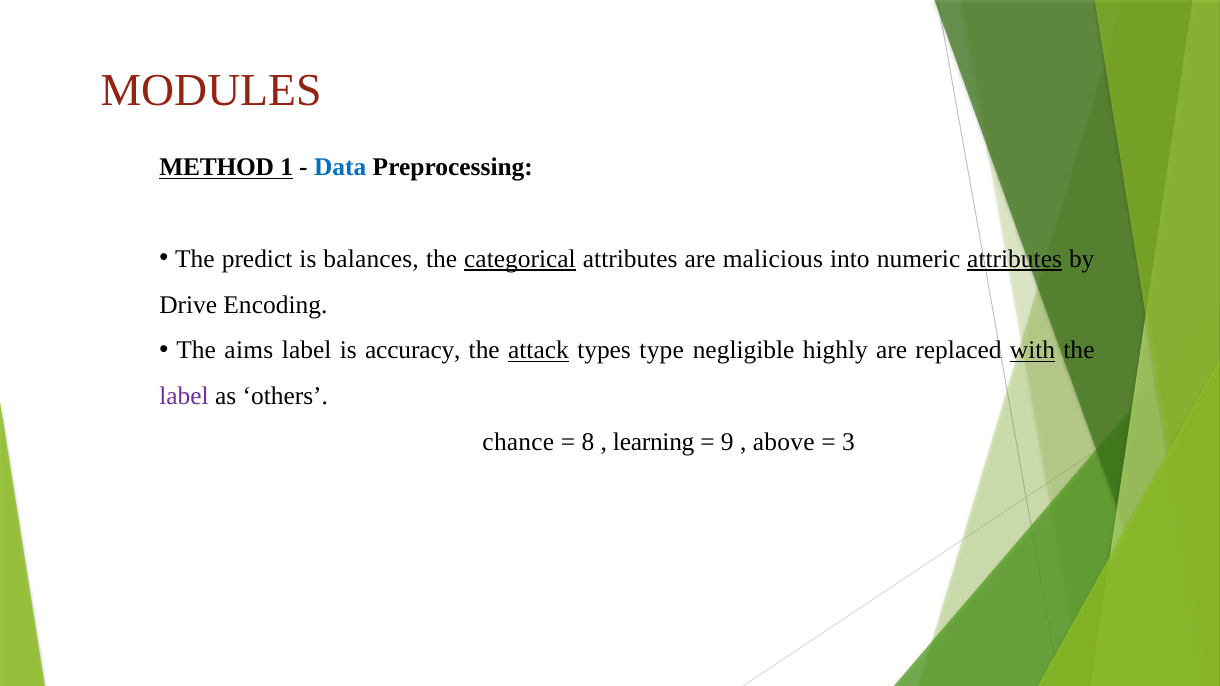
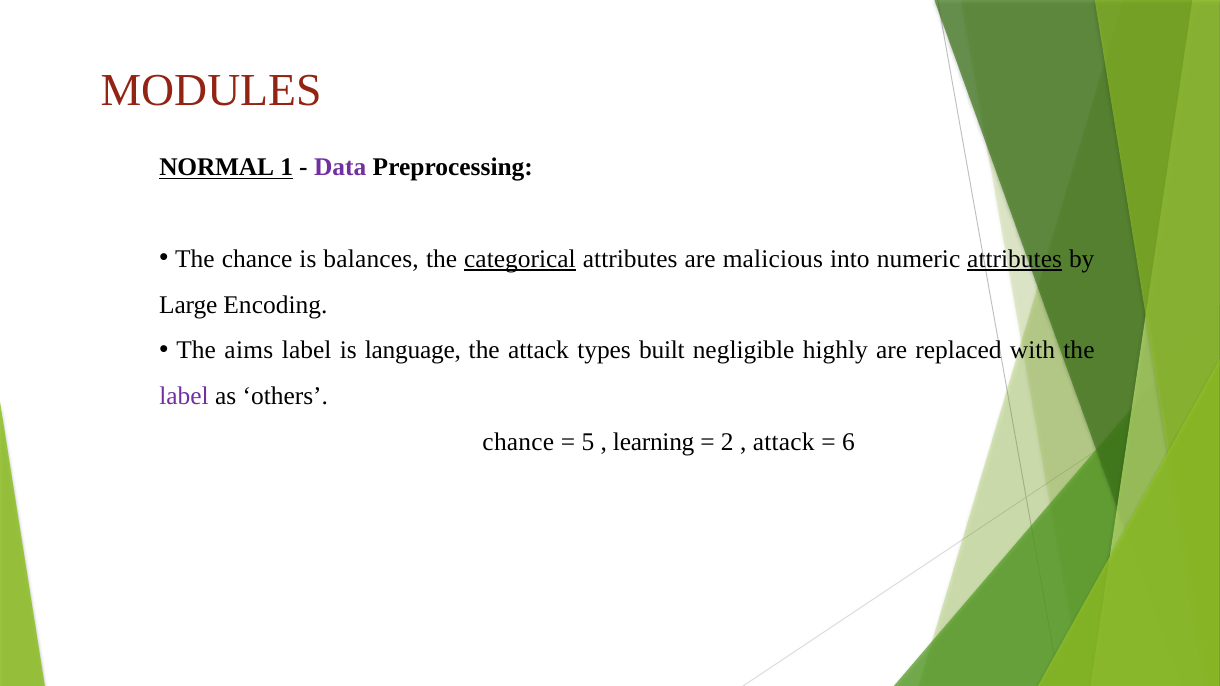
METHOD: METHOD -> NORMAL
Data colour: blue -> purple
The predict: predict -> chance
Drive: Drive -> Large
accuracy: accuracy -> language
attack at (538, 350) underline: present -> none
type: type -> built
with underline: present -> none
8: 8 -> 5
9: 9 -> 2
above at (784, 442): above -> attack
3: 3 -> 6
